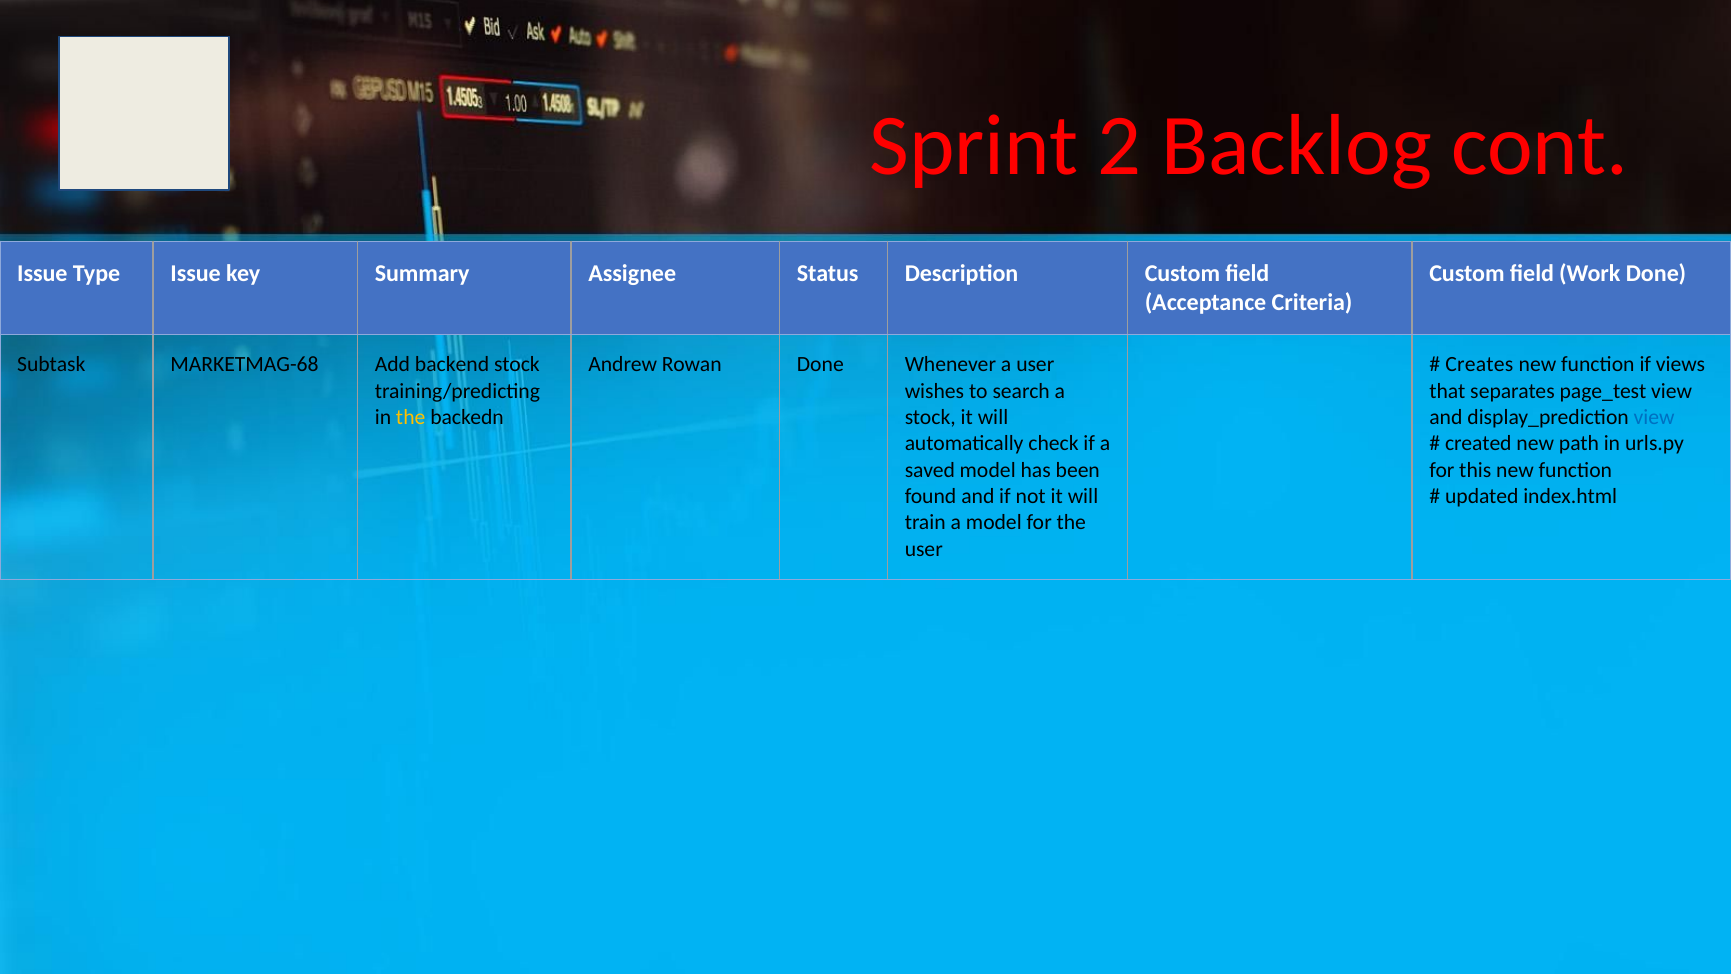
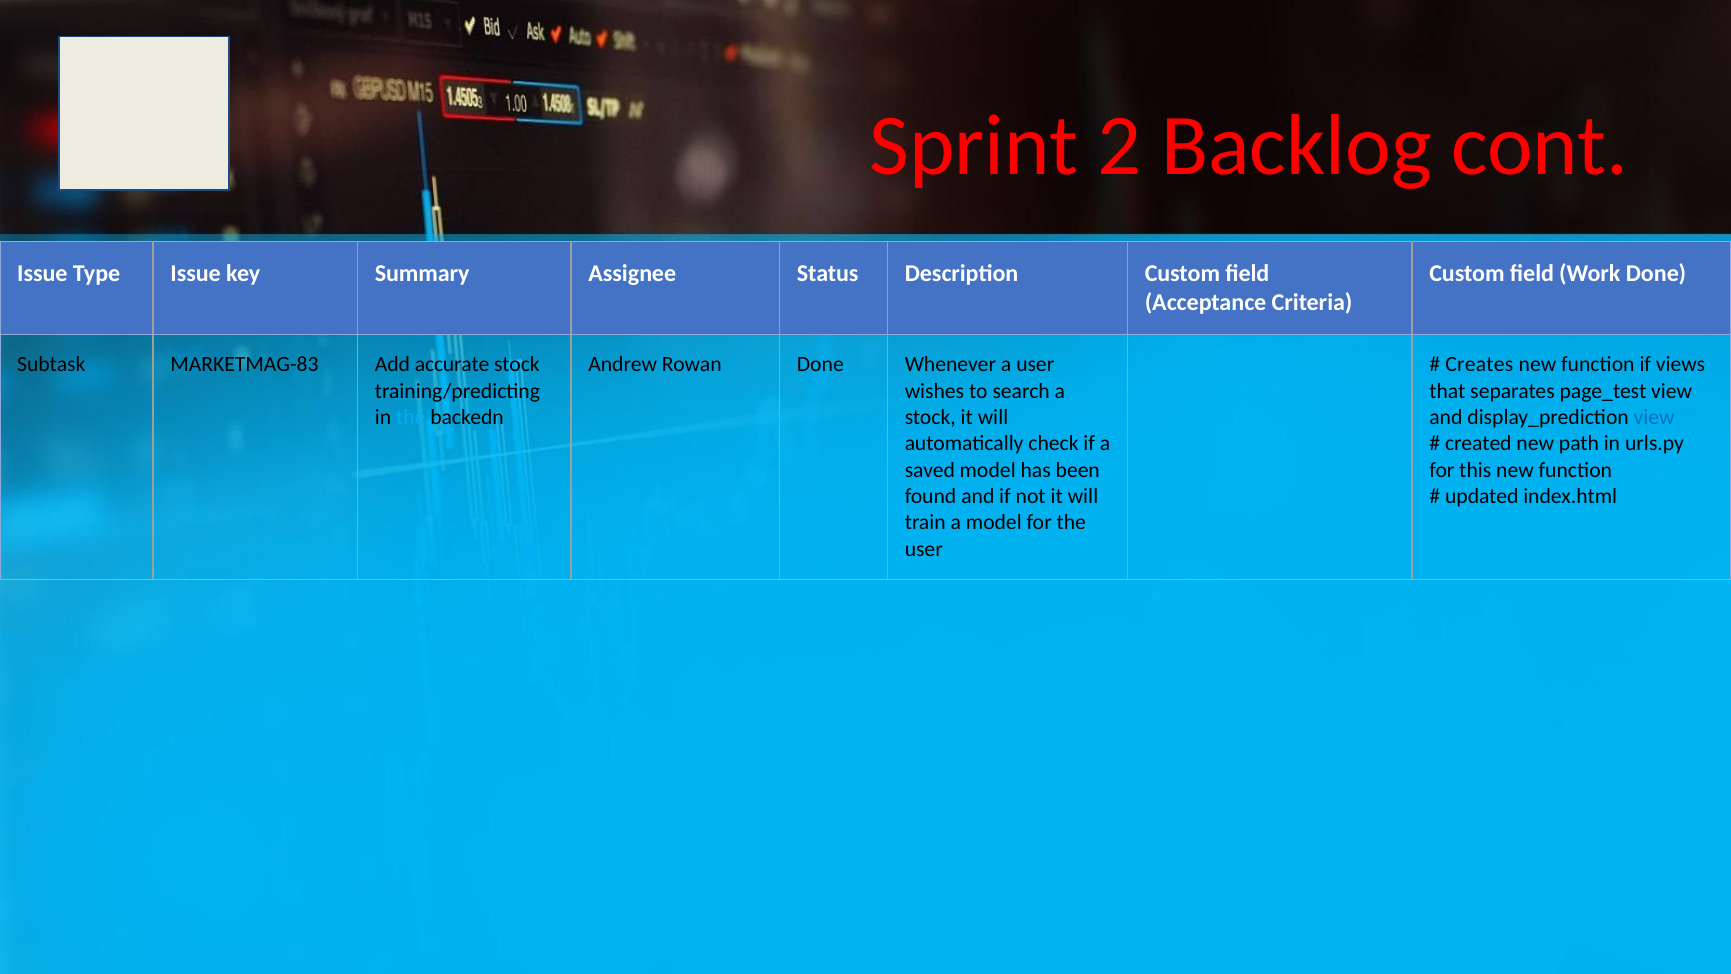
MARKETMAG-68: MARKETMAG-68 -> MARKETMAG-83
backend: backend -> accurate
the at (411, 417) colour: yellow -> light blue
